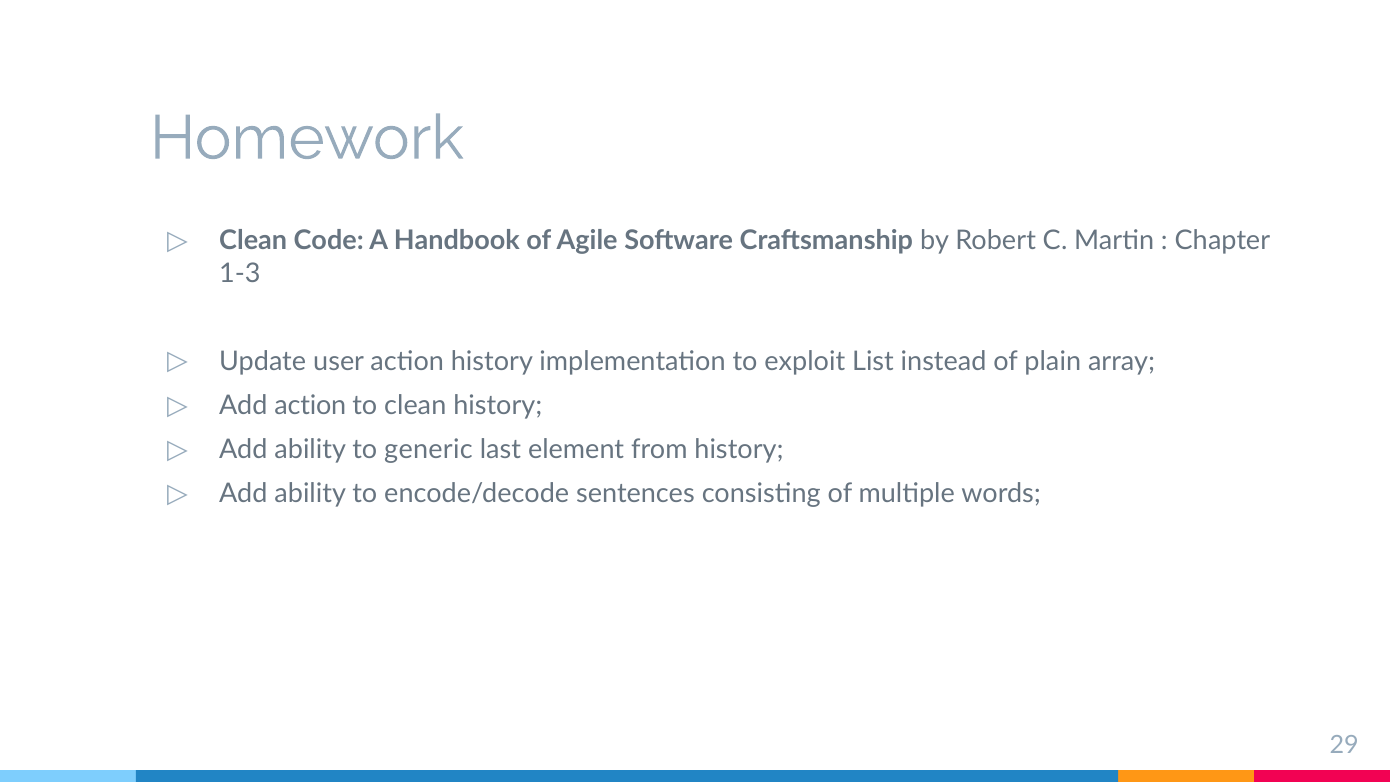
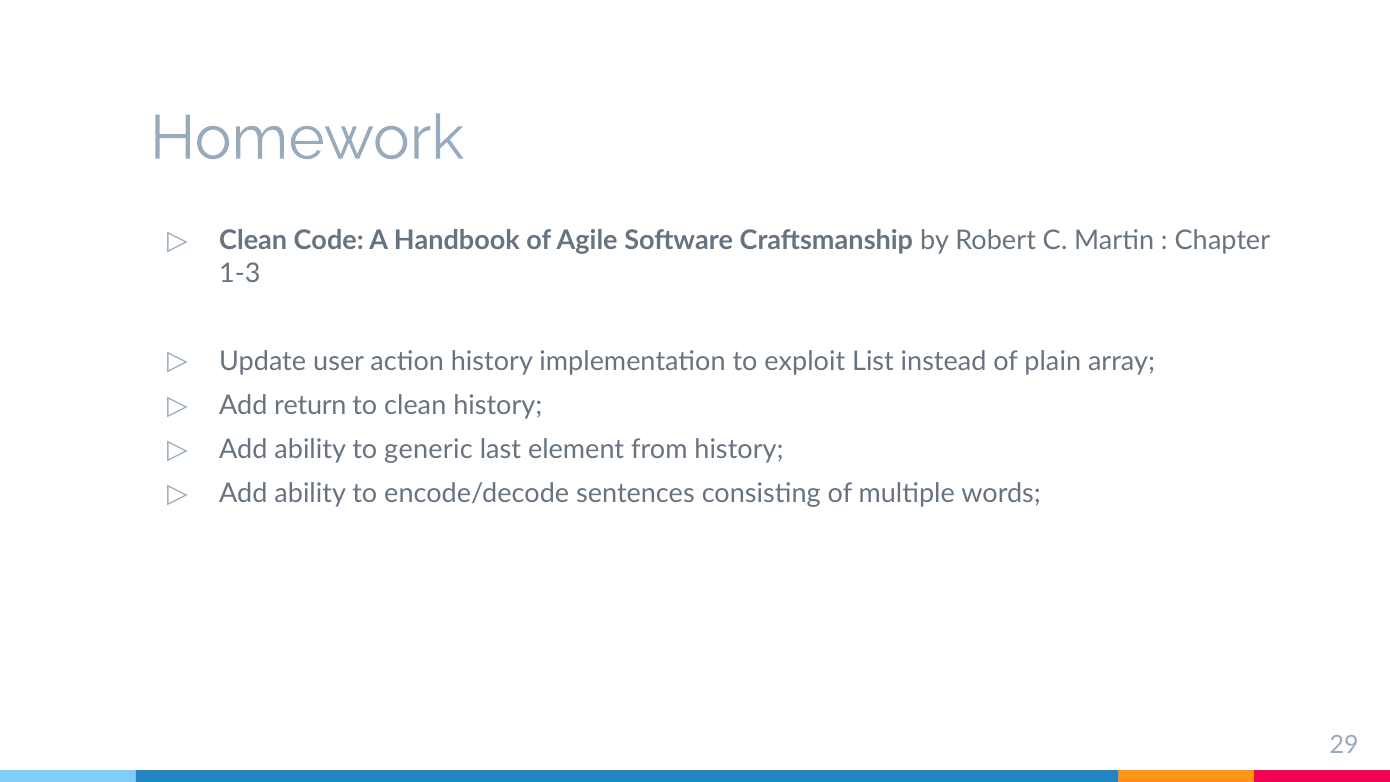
Add action: action -> return
